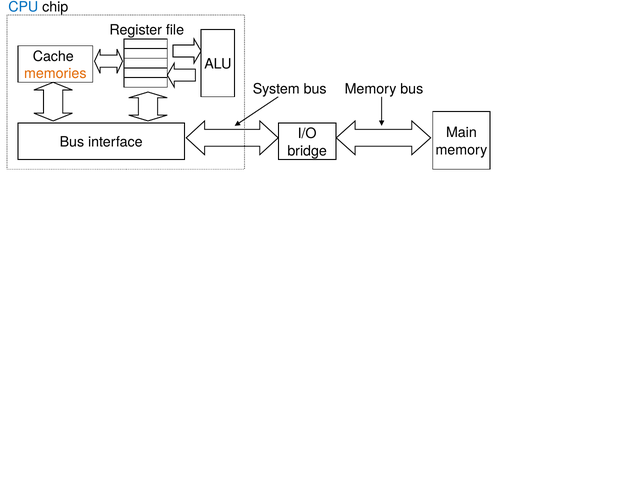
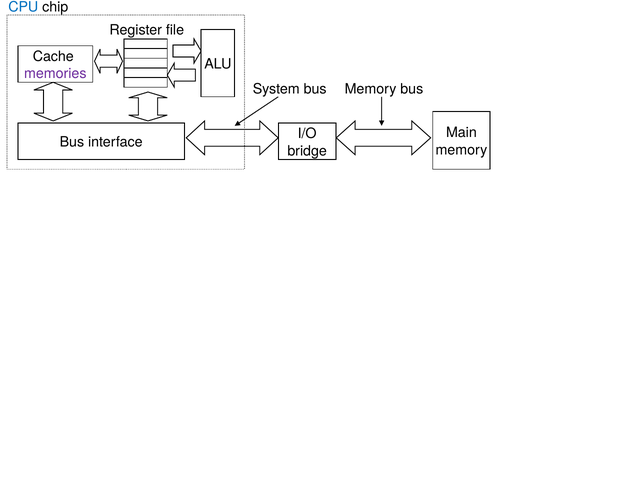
memories colour: orange -> purple
